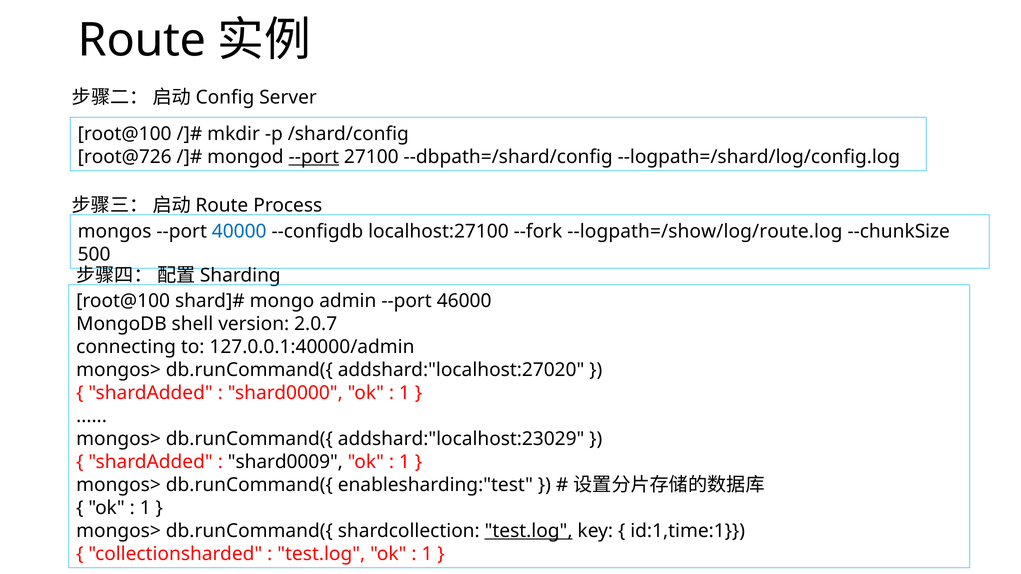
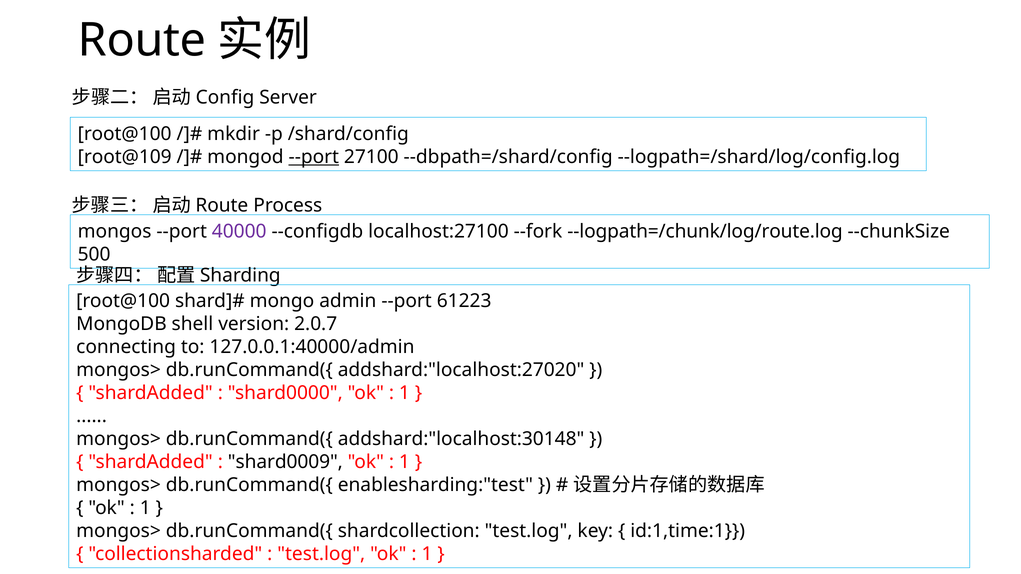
root@726: root@726 -> root@109
40000 colour: blue -> purple
--logpath=/show/log/route.log: --logpath=/show/log/route.log -> --logpath=/chunk/log/route.log
46000: 46000 -> 61223
addshard:"localhost:23029: addshard:"localhost:23029 -> addshard:"localhost:30148
test.log at (529, 531) underline: present -> none
